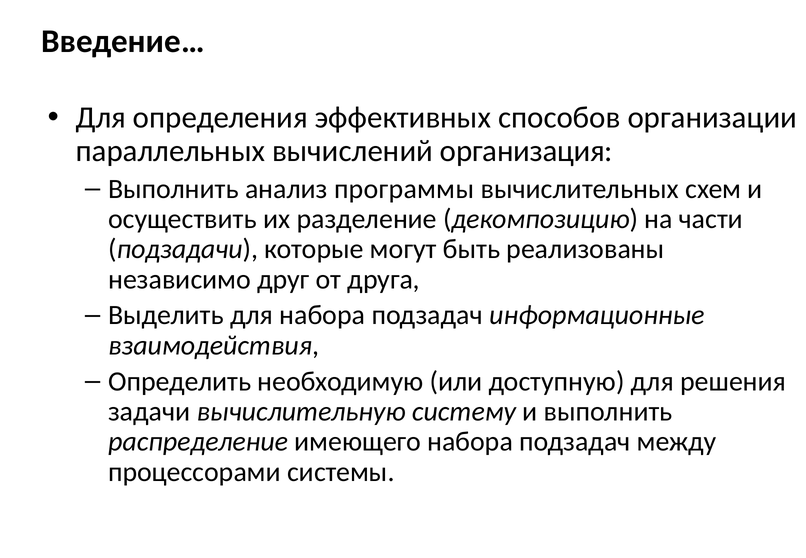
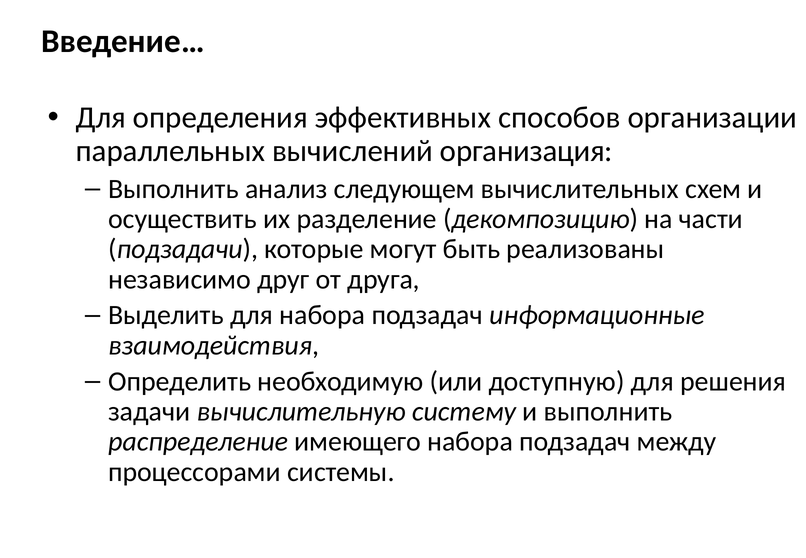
программы: программы -> следующем
